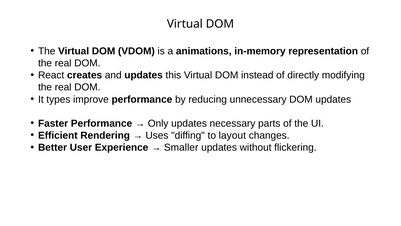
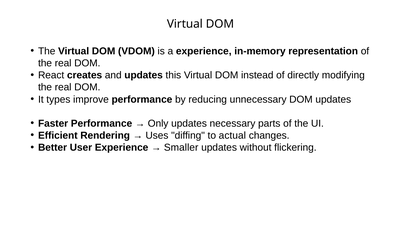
a animations: animations -> experience
layout: layout -> actual
